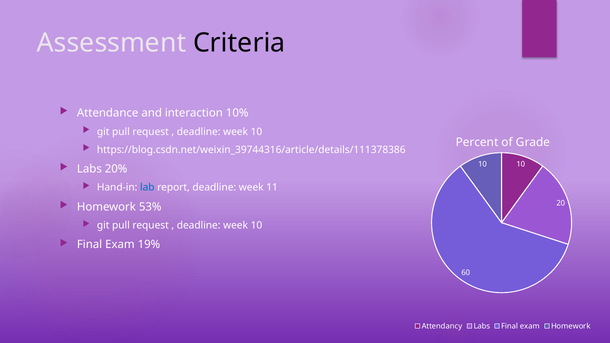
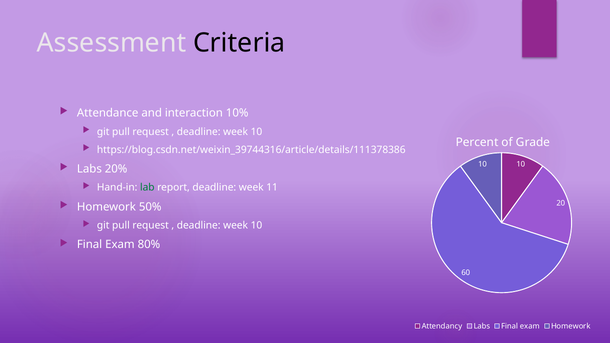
lab colour: blue -> green
53%: 53% -> 50%
19%: 19% -> 80%
